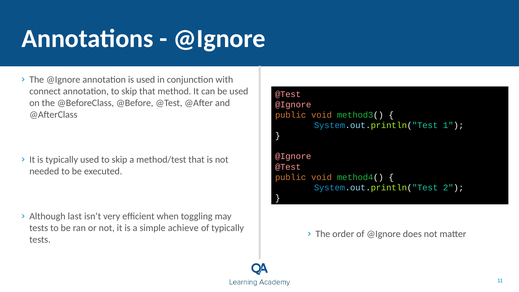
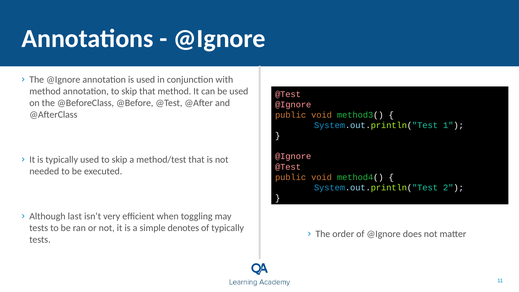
connect at (45, 91): connect -> method
achieve: achieve -> denotes
